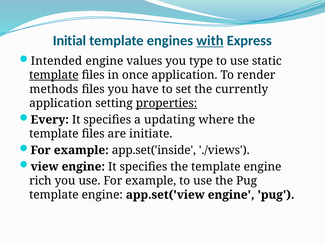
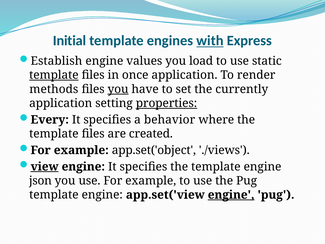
Intended: Intended -> Establish
type: type -> load
you at (118, 89) underline: none -> present
updating: updating -> behavior
initiate: initiate -> created
app.set('inside: app.set('inside -> app.set('object
view underline: none -> present
rich: rich -> json
engine at (231, 195) underline: none -> present
